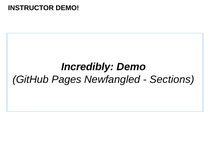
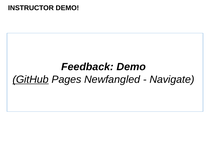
Incredibly: Incredibly -> Feedback
GitHub underline: none -> present
Sections: Sections -> Navigate
